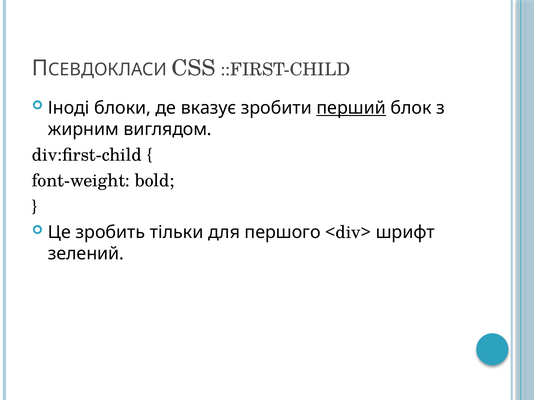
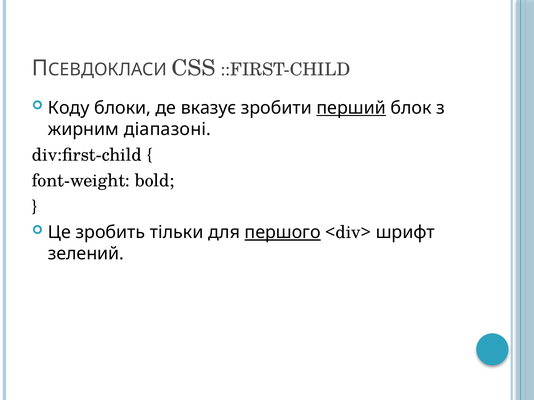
Іноді: Іноді -> Коду
виглядом: виглядом -> діапазоні
першого underline: none -> present
